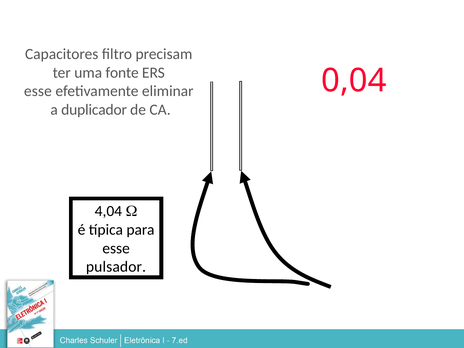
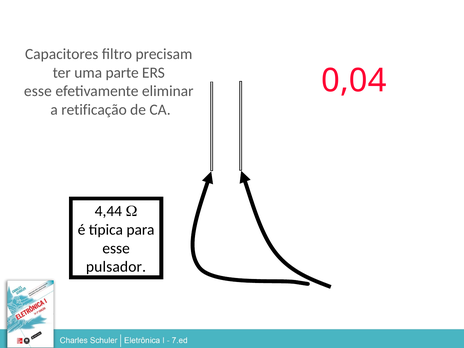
fonte: fonte -> parte
duplicador: duplicador -> retificação
4,04: 4,04 -> 4,44
